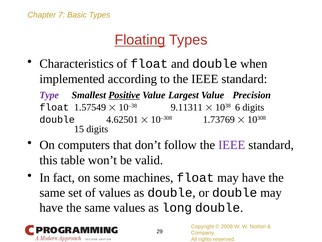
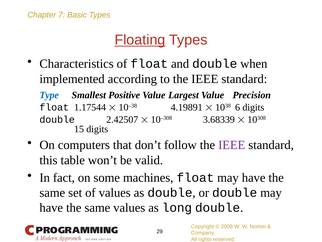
Type colour: purple -> blue
Positive underline: present -> none
1.57549: 1.57549 -> 1.17544
9.11311: 9.11311 -> 4.19891
4.62501: 4.62501 -> 2.42507
1.73769: 1.73769 -> 3.68339
